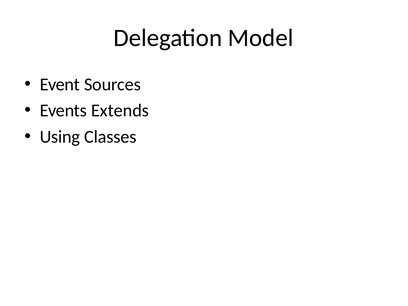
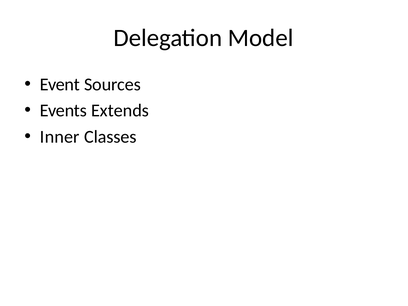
Using: Using -> Inner
